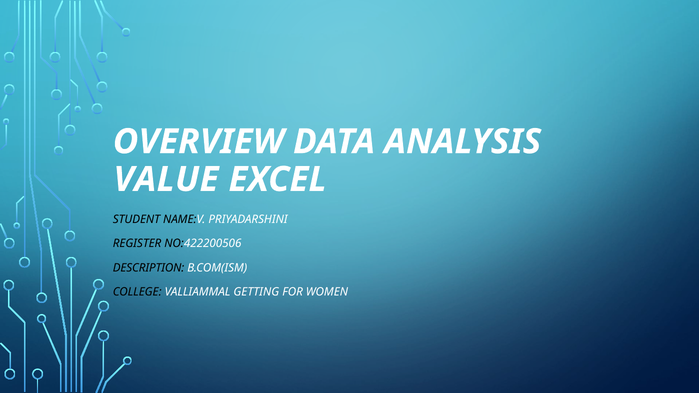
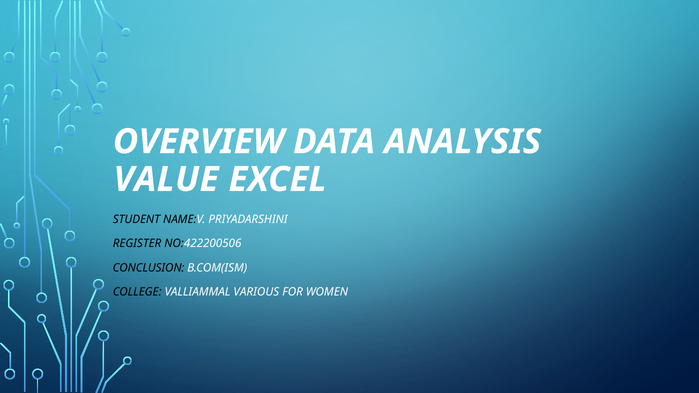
DESCRIPTION: DESCRIPTION -> CONCLUSION
GETTING: GETTING -> VARIOUS
